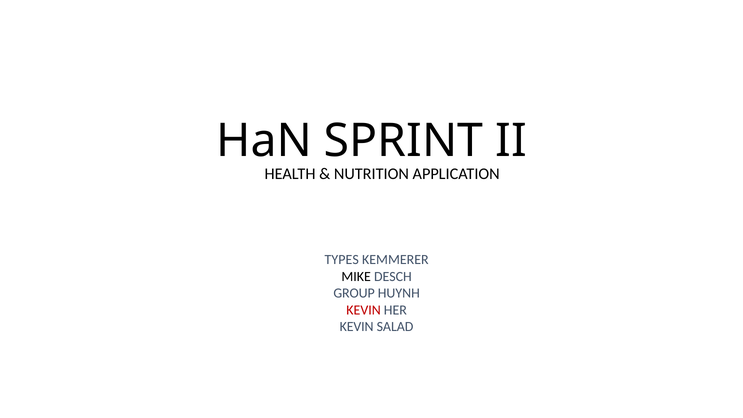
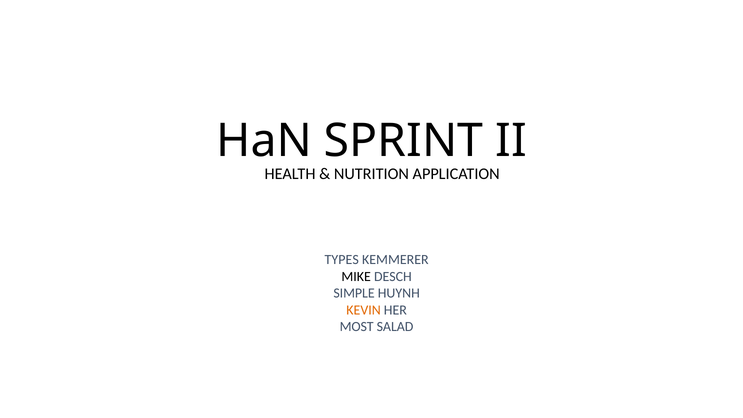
GROUP: GROUP -> SIMPLE
KEVIN at (364, 310) colour: red -> orange
KEVIN at (357, 327): KEVIN -> MOST
